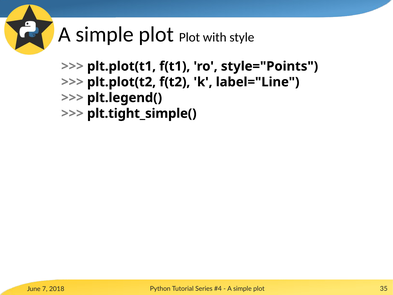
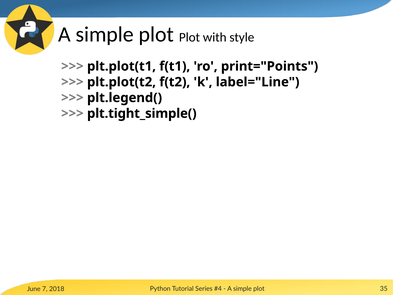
style="Points: style="Points -> print="Points
